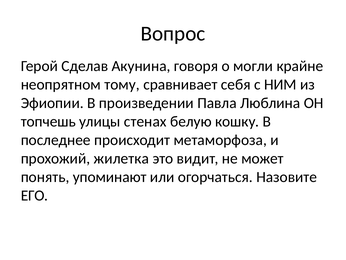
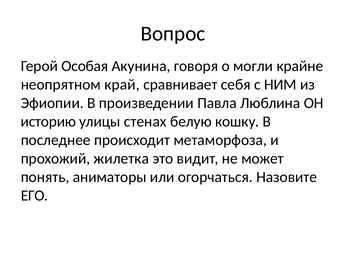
Сделав: Сделав -> Особая
тому: тому -> край
топчешь: топчешь -> историю
упоминают: упоминают -> аниматоры
